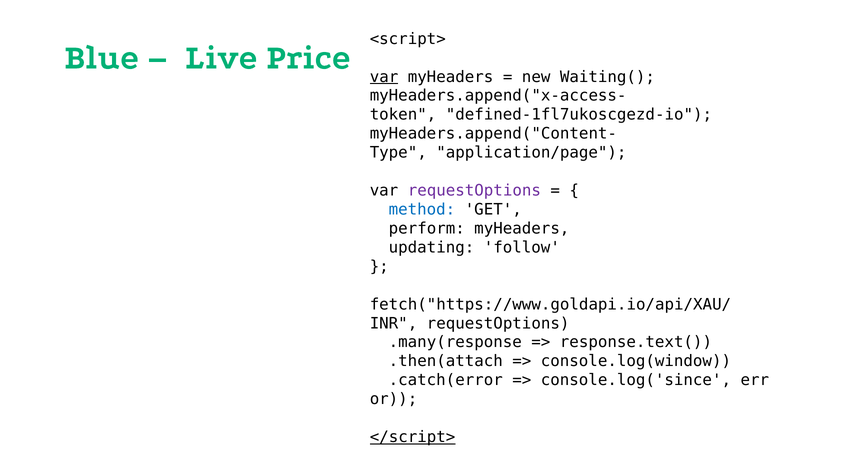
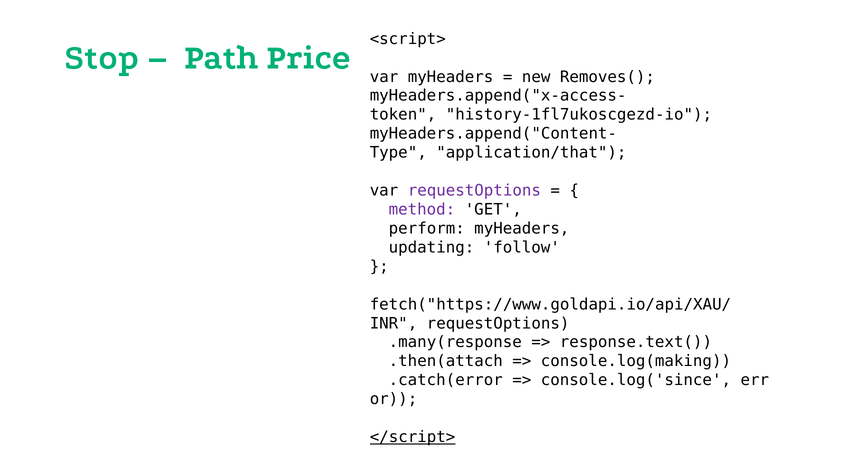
Blue: Blue -> Stop
Live: Live -> Path
var at (384, 77) underline: present -> none
Waiting(: Waiting( -> Removes(
defined-1fl7ukoscgezd-io: defined-1fl7ukoscgezd-io -> history-1fl7ukoscgezd-io
application/page: application/page -> application/that
method colour: blue -> purple
console.log(window: console.log(window -> console.log(making
